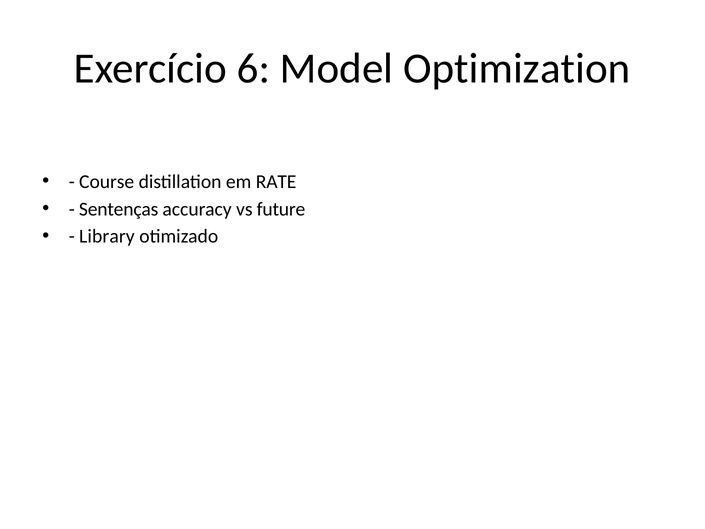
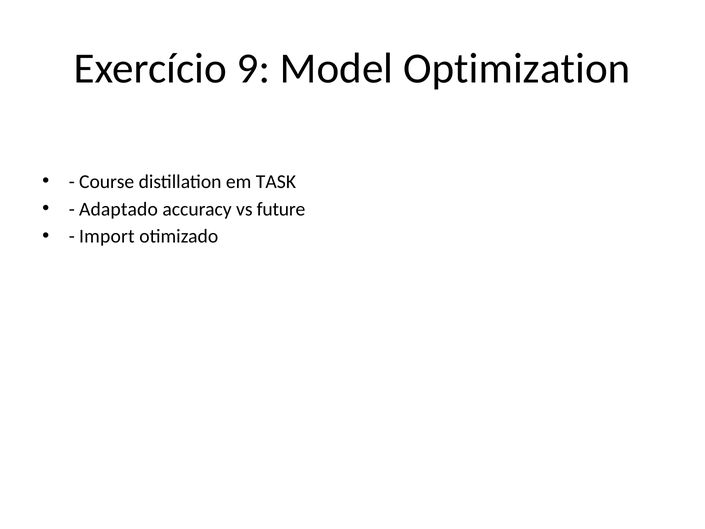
6: 6 -> 9
RATE: RATE -> TASK
Sentenças: Sentenças -> Adaptado
Library: Library -> Import
